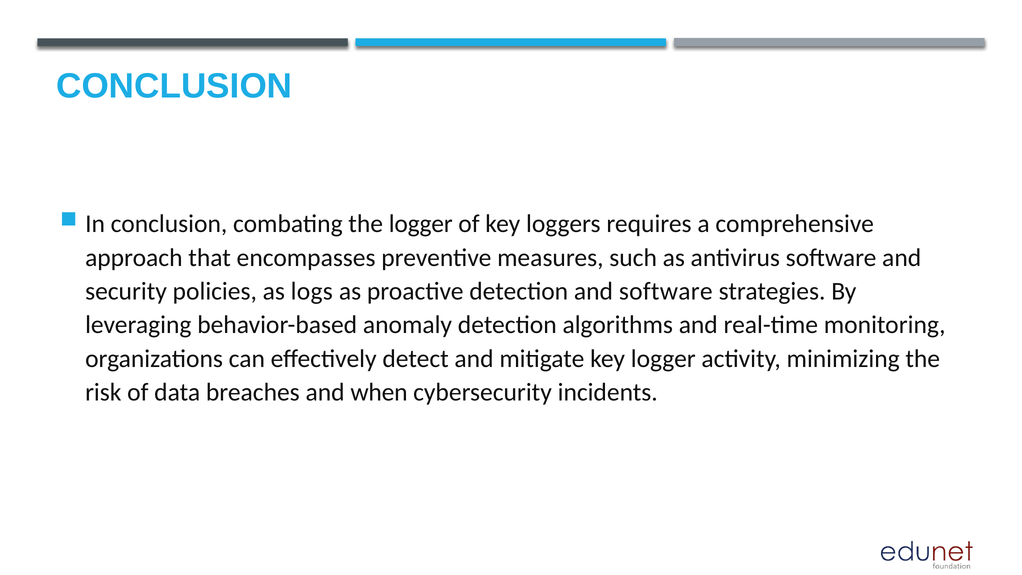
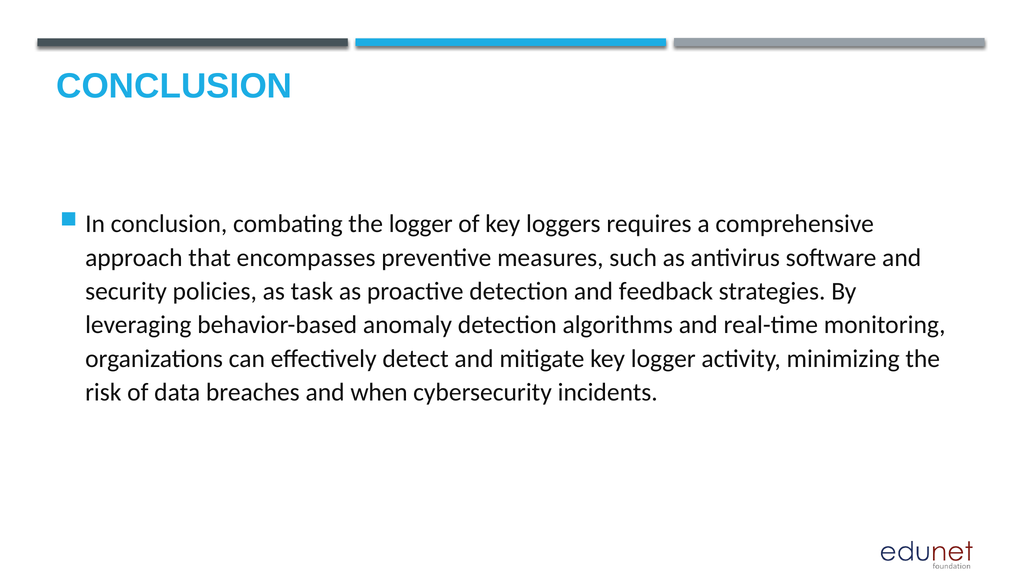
logs: logs -> task
and software: software -> feedback
